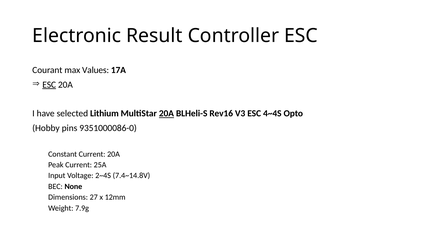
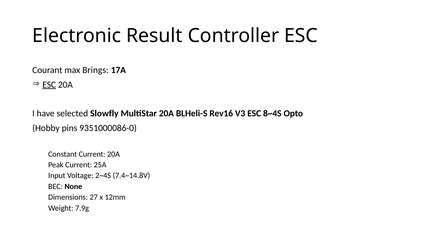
Values: Values -> Brings
Lithium: Lithium -> Slowfly
20A at (166, 113) underline: present -> none
4~4S: 4~4S -> 8~4S
